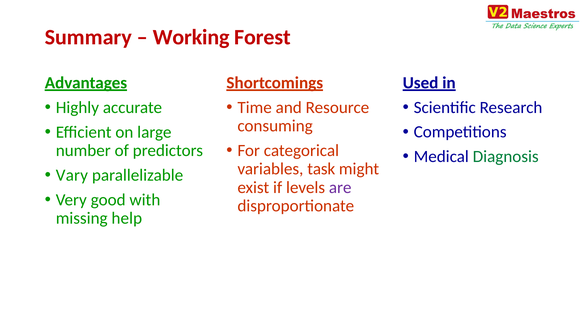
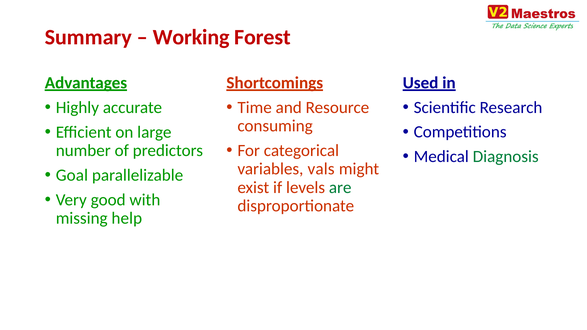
task: task -> vals
Vary: Vary -> Goal
are colour: purple -> green
